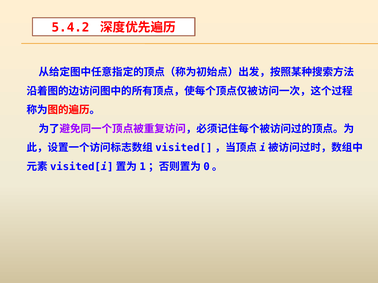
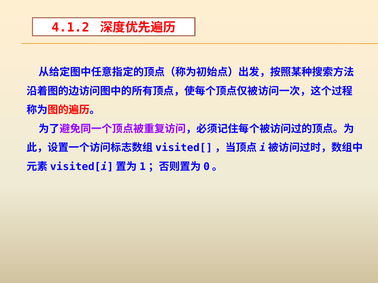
5.4.2: 5.4.2 -> 4.1.2
